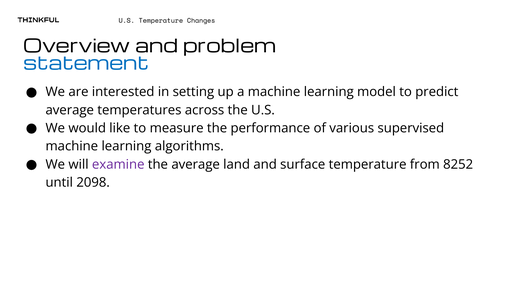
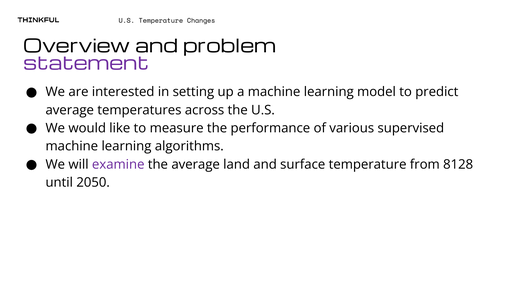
statement colour: blue -> purple
8252: 8252 -> 8128
2098: 2098 -> 2050
